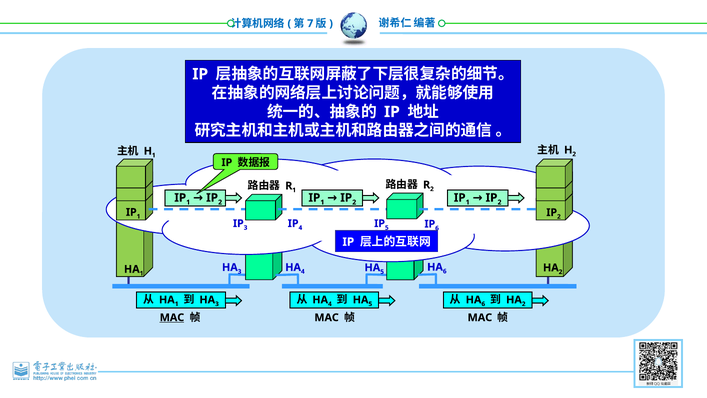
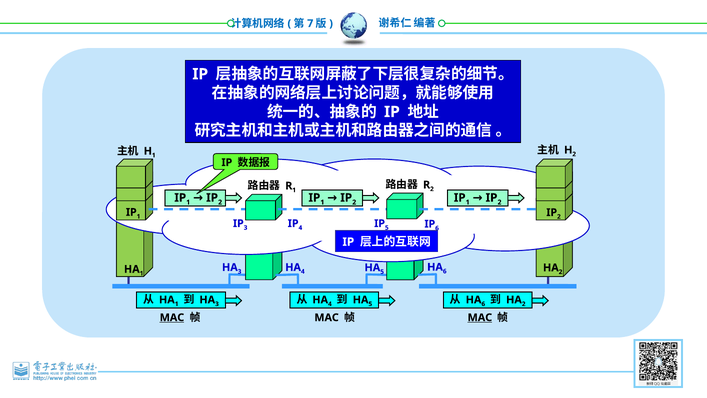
MAC at (480, 317) underline: none -> present
